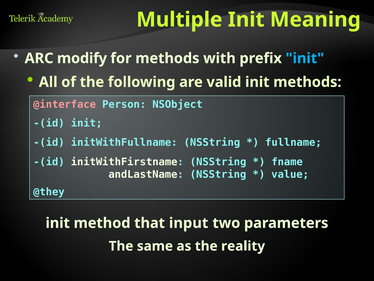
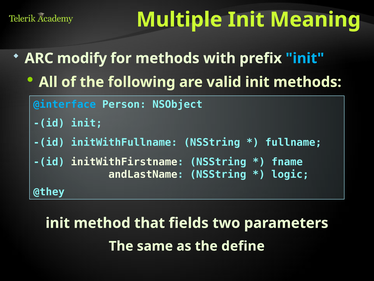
@interface colour: pink -> light blue
value: value -> logic
input: input -> fields
reality: reality -> define
